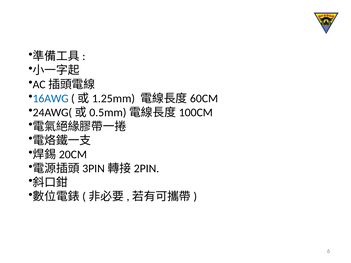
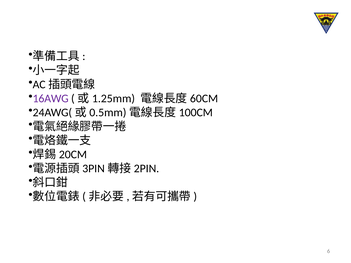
16AWG colour: blue -> purple
